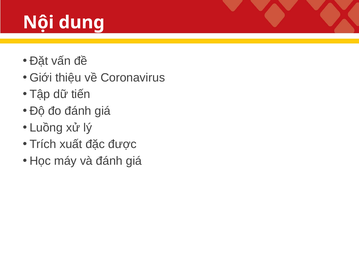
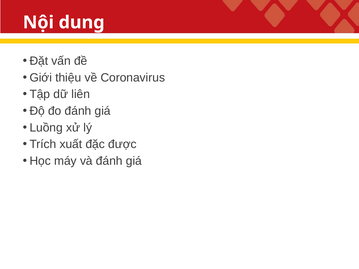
tiến: tiến -> liên
